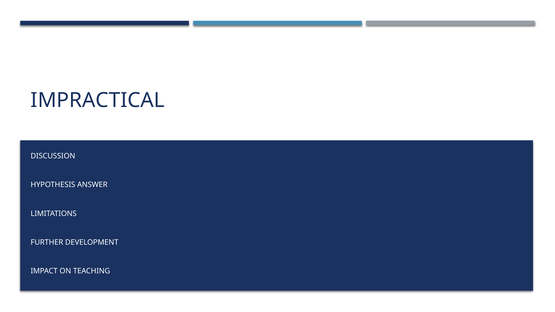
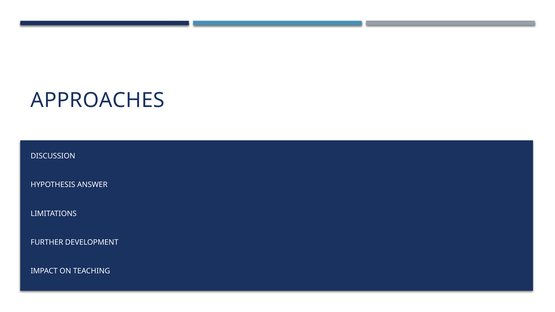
IMPRACTICAL: IMPRACTICAL -> APPROACHES
